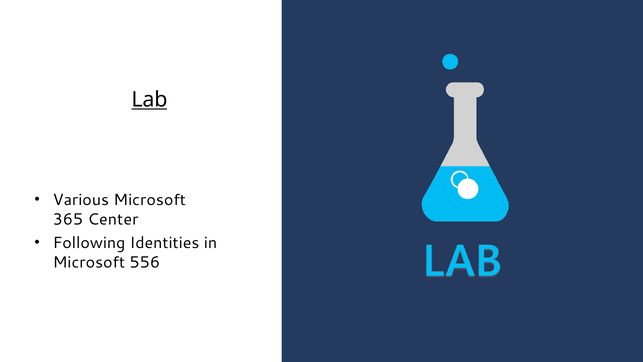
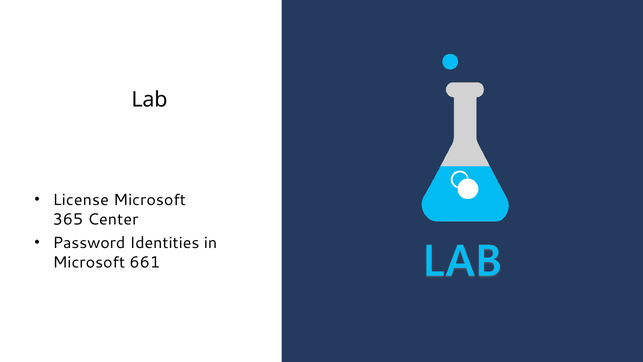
Lab underline: present -> none
Various: Various -> License
Following: Following -> Password
556: 556 -> 661
